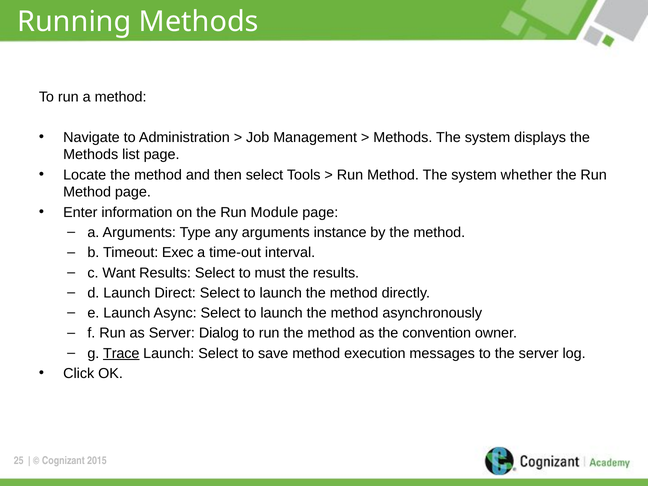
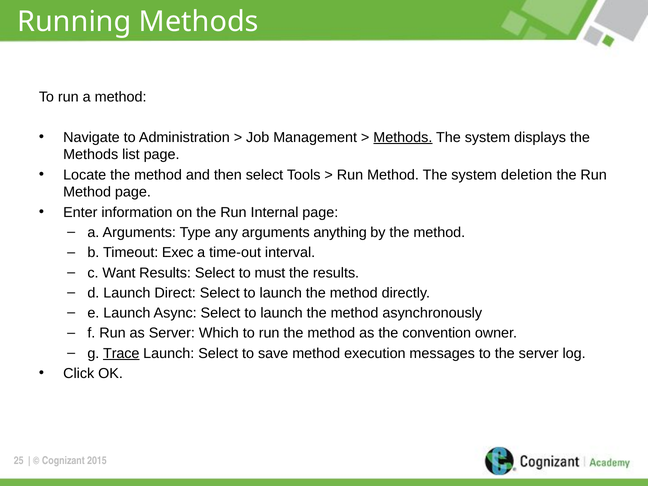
Methods at (403, 137) underline: none -> present
whether: whether -> deletion
Module: Module -> Internal
instance: instance -> anything
Dialog: Dialog -> Which
